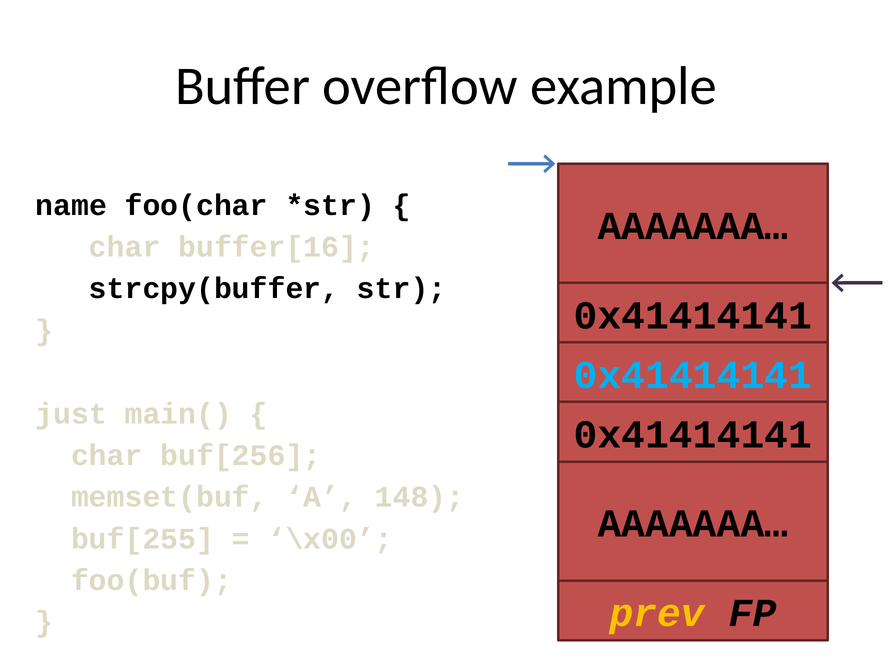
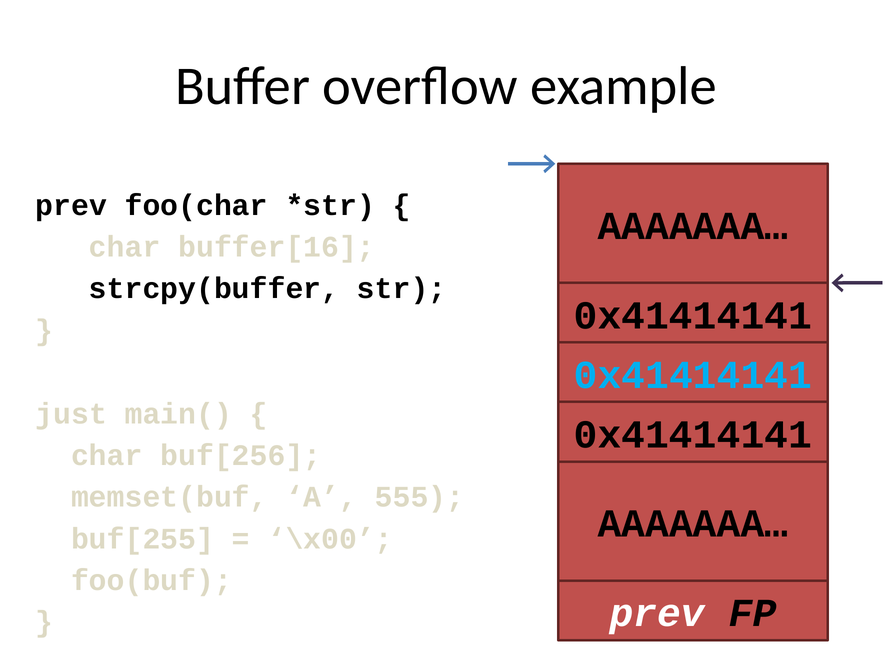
name at (71, 205): name -> prev
148: 148 -> 555
prev at (657, 613) colour: yellow -> white
